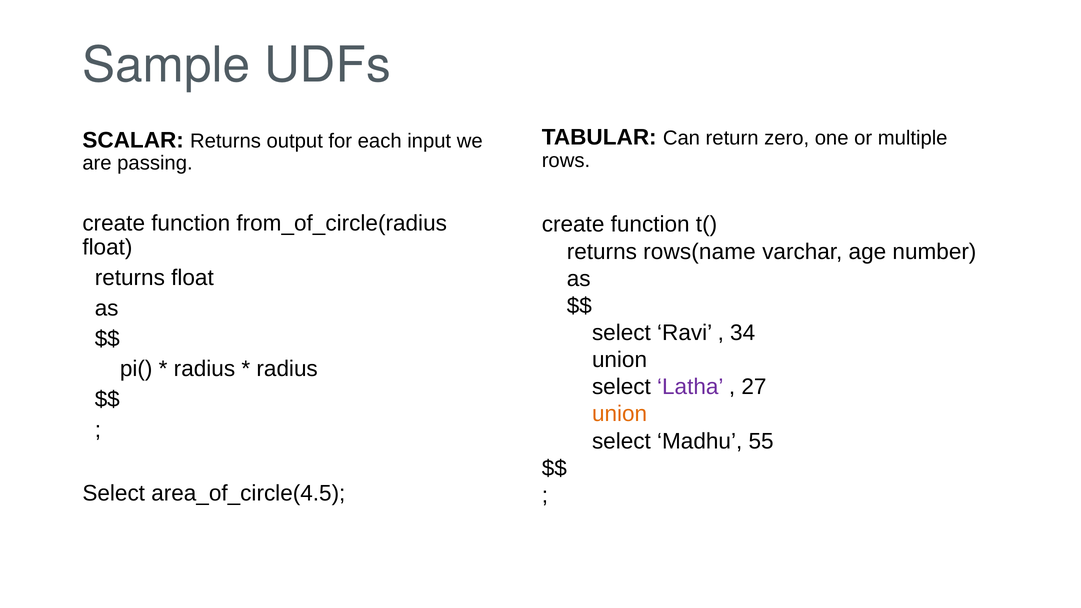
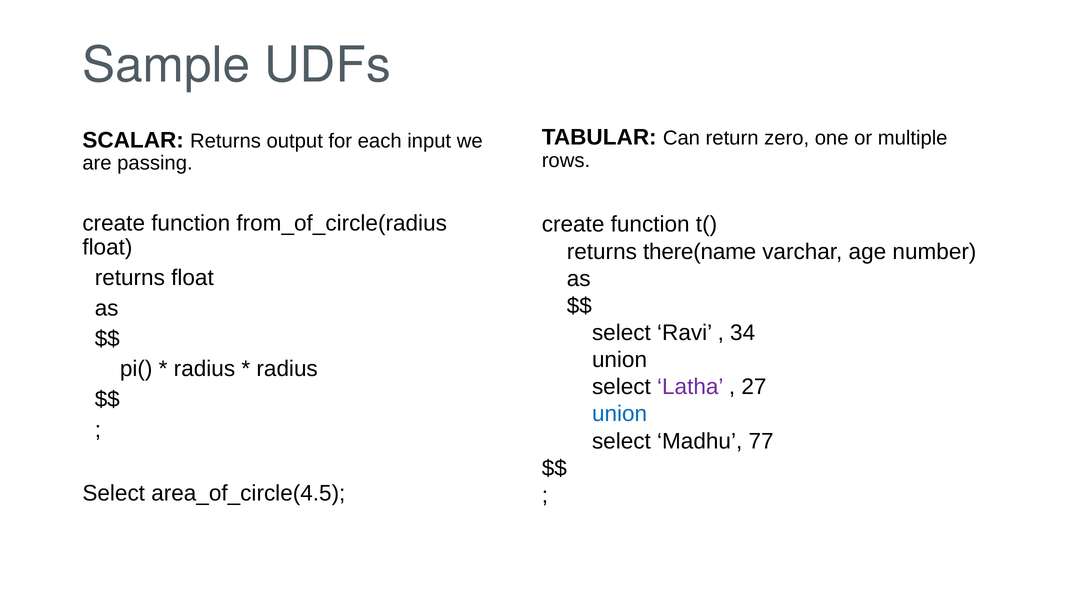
rows(name: rows(name -> there(name
union at (620, 414) colour: orange -> blue
55: 55 -> 77
